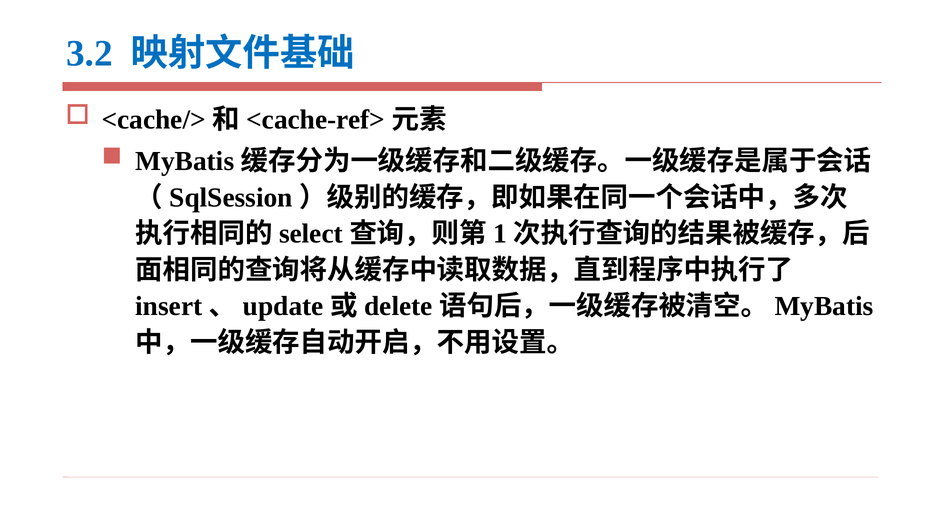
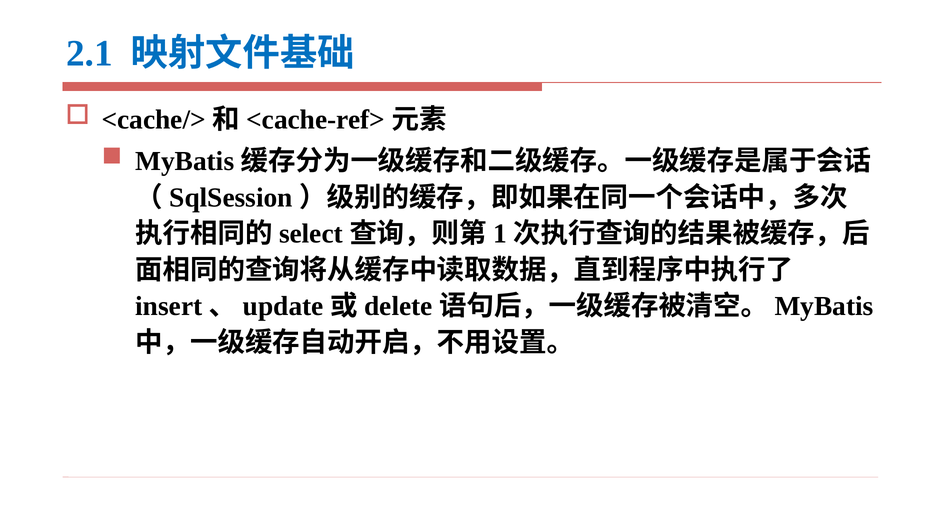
3.2: 3.2 -> 2.1
